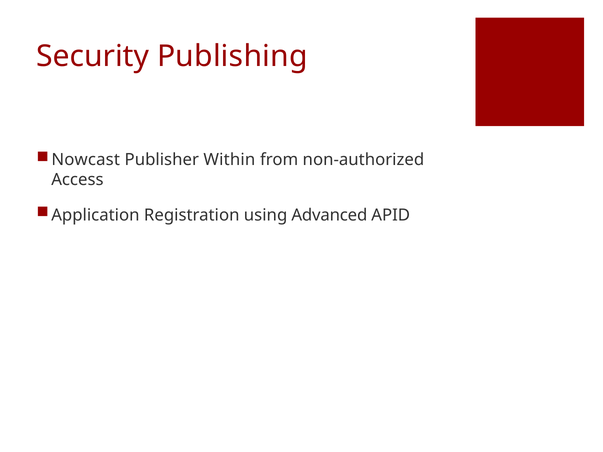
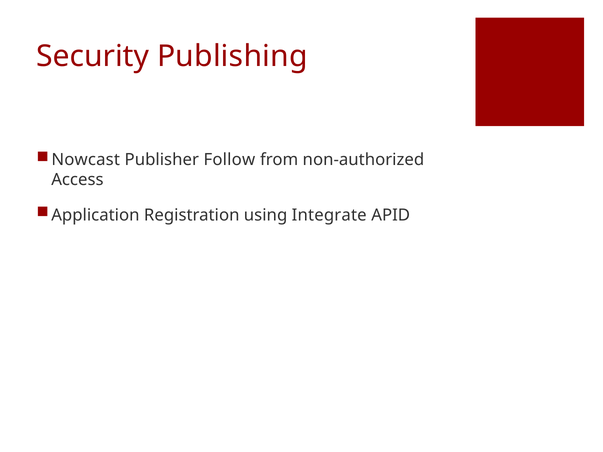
Within: Within -> Follow
Advanced: Advanced -> Integrate
